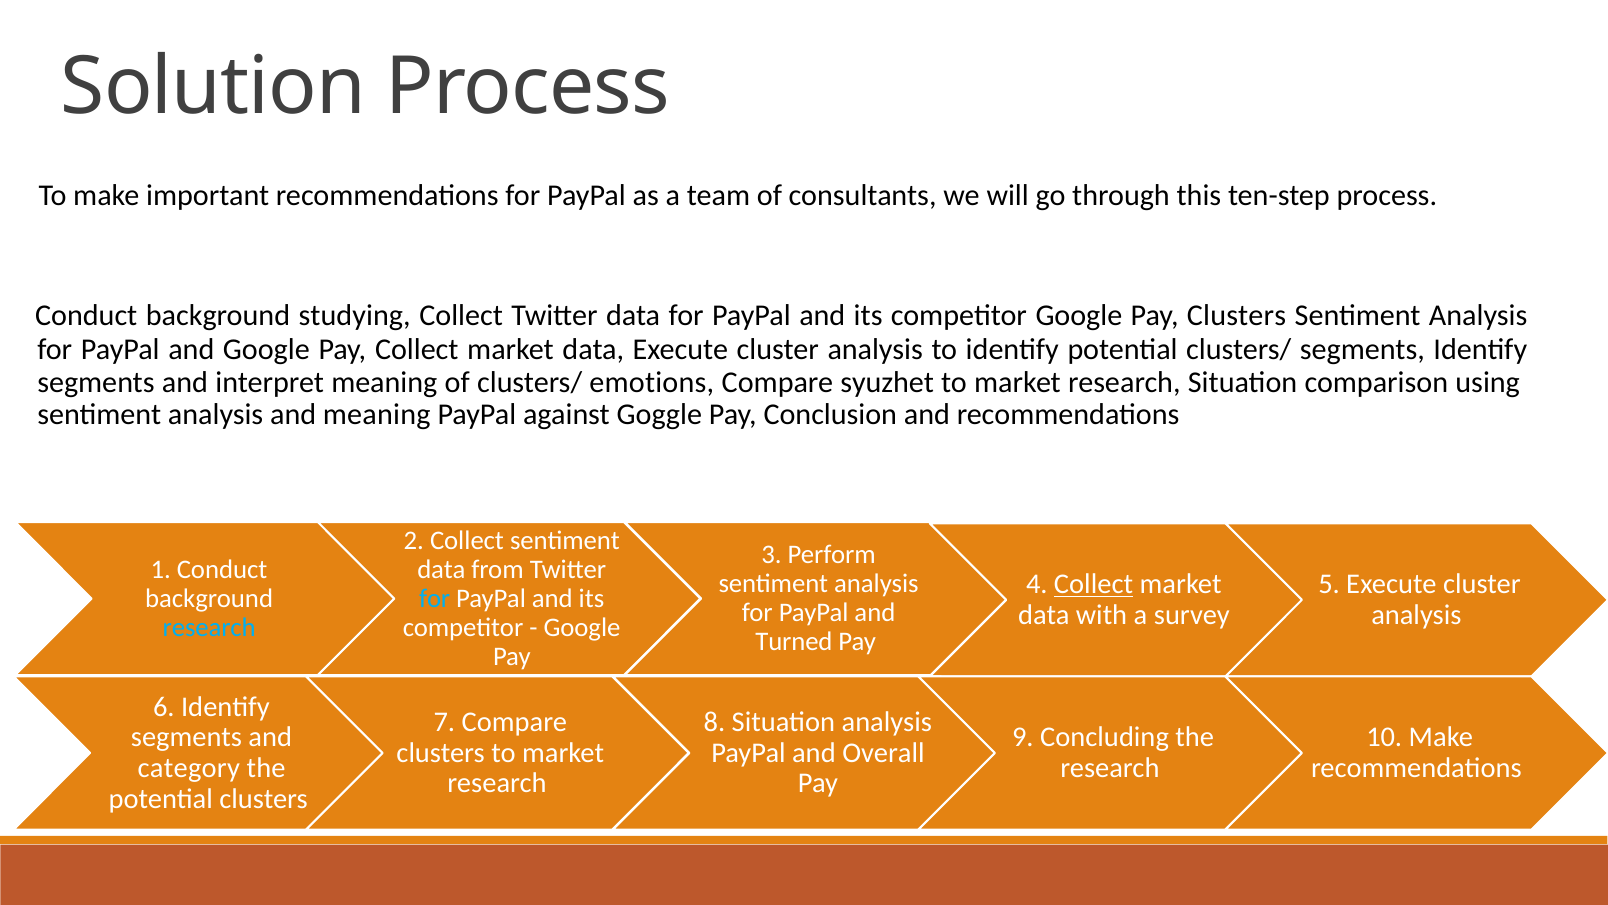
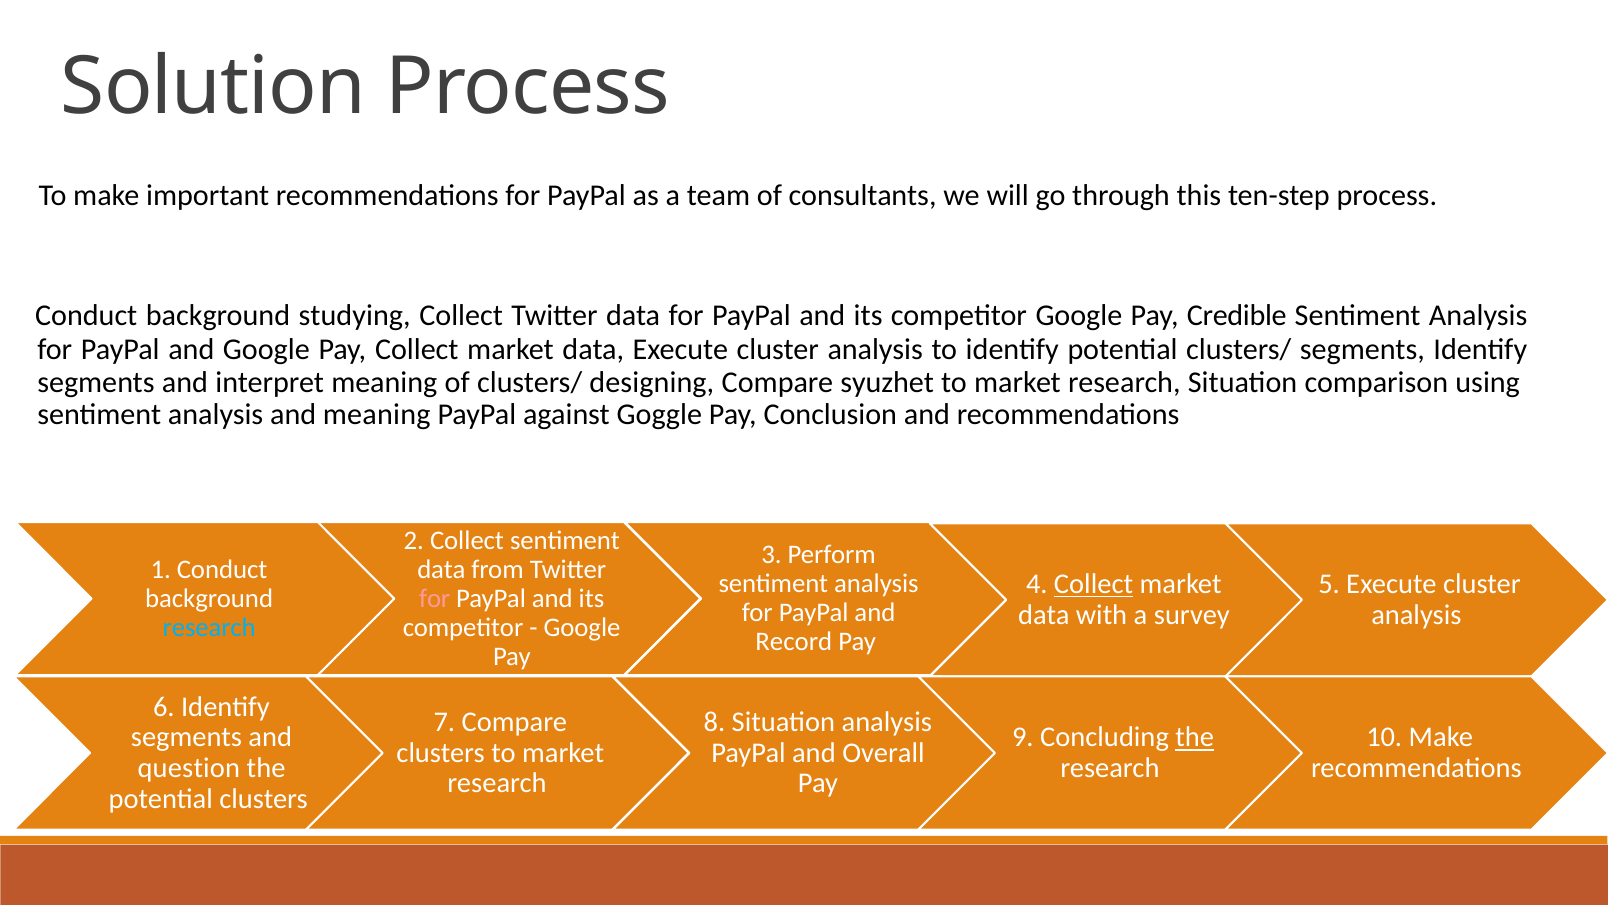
Pay Clusters: Clusters -> Credible
emotions: emotions -> designing
for at (435, 598) colour: light blue -> pink
Turned: Turned -> Record
the at (1195, 737) underline: none -> present
category: category -> question
